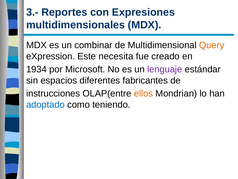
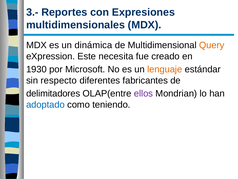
combinar: combinar -> dinámica
1934: 1934 -> 1930
lenguaje colour: purple -> orange
espacios: espacios -> respecto
instrucciones: instrucciones -> delimitadores
ellos colour: orange -> purple
